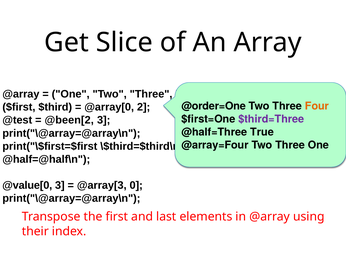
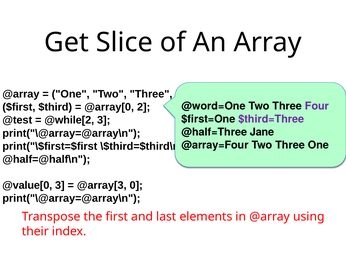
@order=One: @order=One -> @word=One
Four at (317, 106) colour: orange -> purple
@been[2: @been[2 -> @while[2
True: True -> Jane
